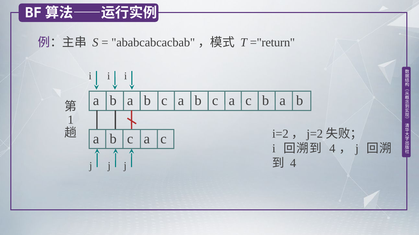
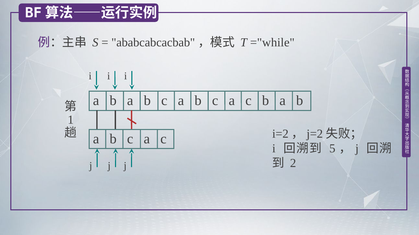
="return: ="return -> ="while
4 at (332, 149): 4 -> 5
4 at (293, 164): 4 -> 2
